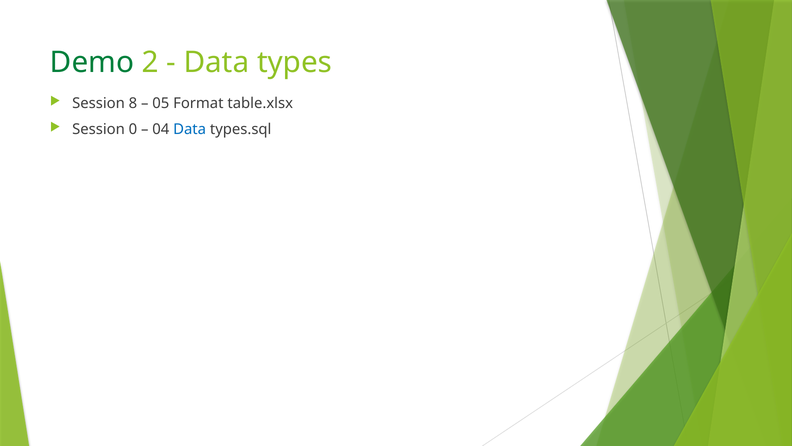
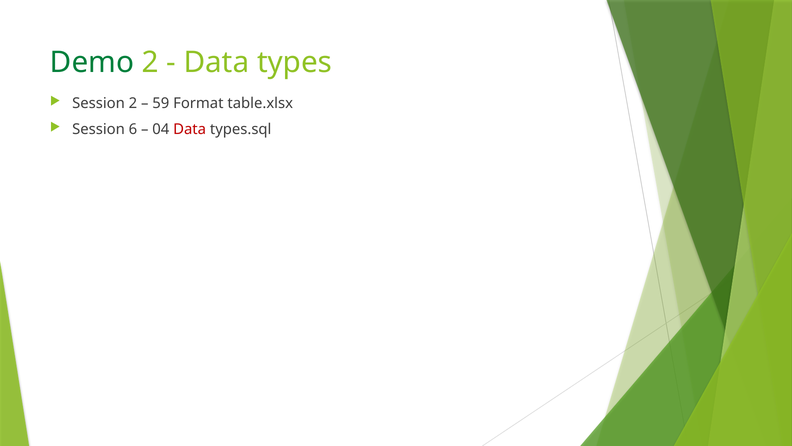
Session 8: 8 -> 2
05: 05 -> 59
0: 0 -> 6
Data at (190, 129) colour: blue -> red
